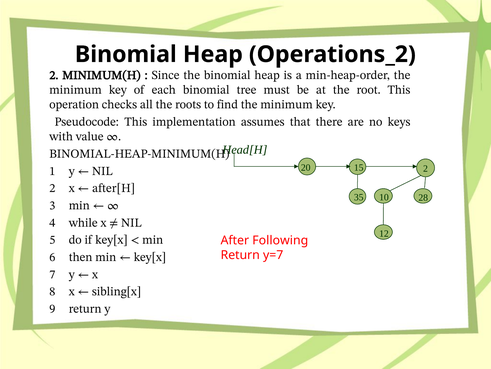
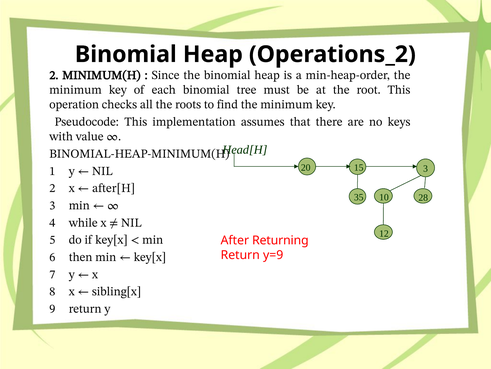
15 2: 2 -> 3
Following: Following -> Returning
y=7: y=7 -> y=9
